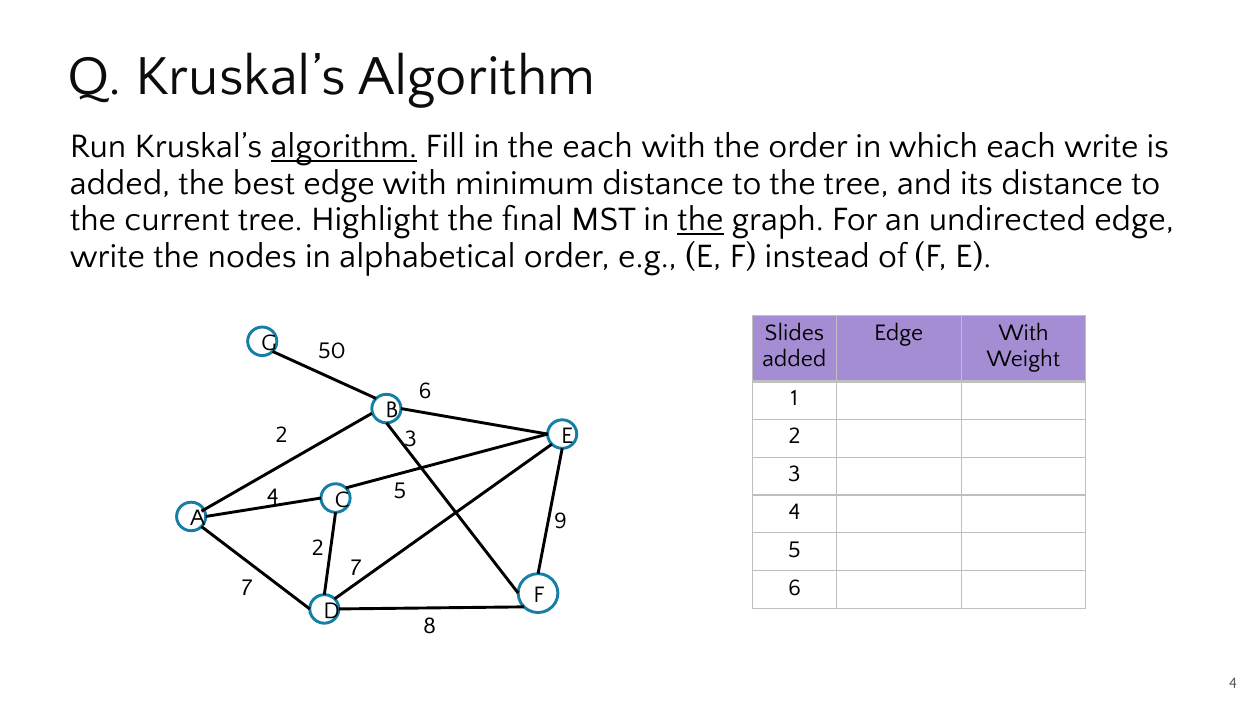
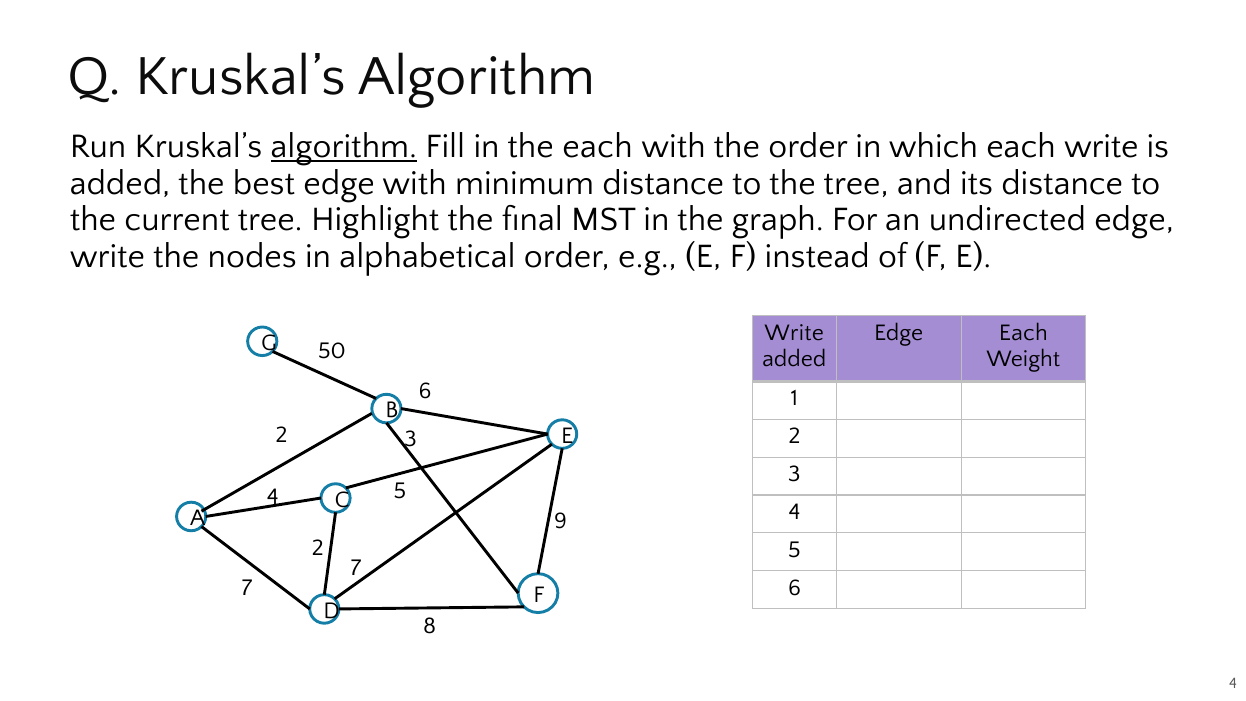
the at (700, 219) underline: present -> none
Slides at (794, 333): Slides -> Write
With at (1024, 333): With -> Each
